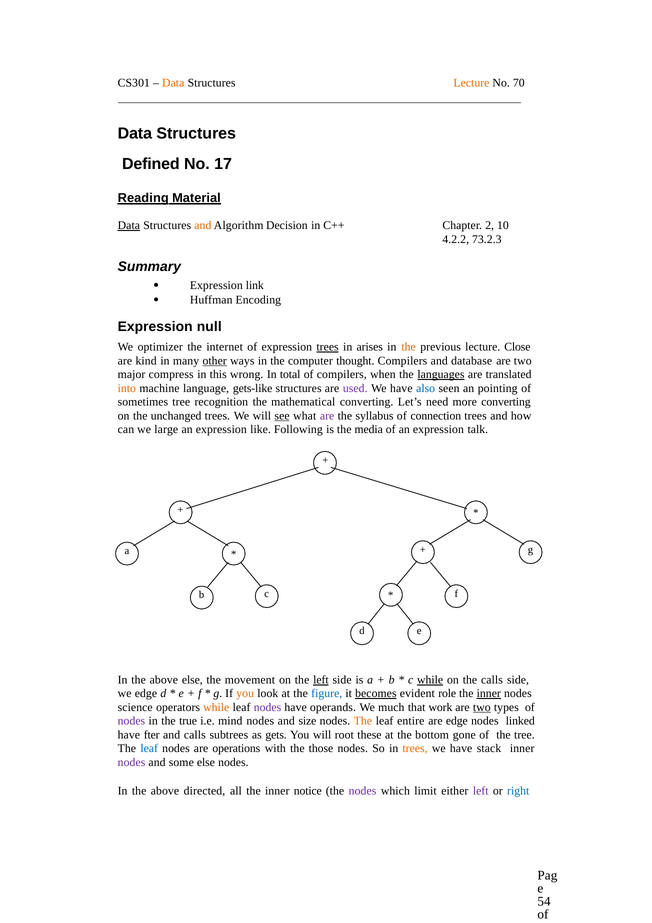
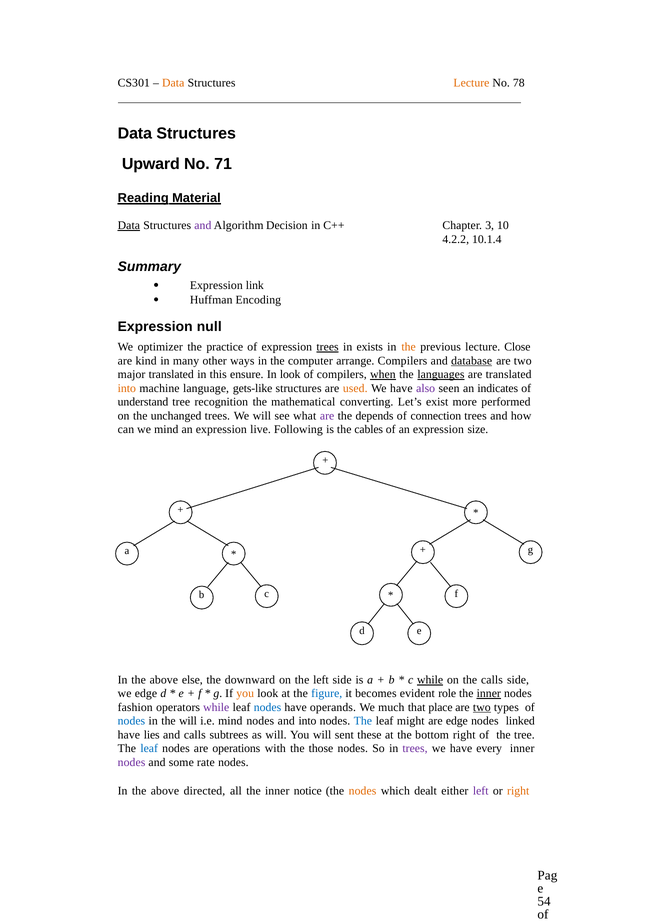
70: 70 -> 78
Defined: Defined -> Upward
17: 17 -> 71
and at (203, 225) colour: orange -> purple
2: 2 -> 3
73.2.3: 73.2.3 -> 10.1.4
internet: internet -> practice
arises: arises -> exists
other underline: present -> none
thought: thought -> arrange
database underline: none -> present
major compress: compress -> translated
wrong: wrong -> ensure
In total: total -> look
when underline: none -> present
used colour: purple -> orange
also colour: blue -> purple
pointing: pointing -> indicates
sometimes: sometimes -> understand
need: need -> exist
more converting: converting -> performed
see underline: present -> none
syllabus: syllabus -> depends
we large: large -> mind
like: like -> live
media: media -> cables
talk: talk -> size
movement: movement -> downward
left at (321, 680) underline: present -> none
becomes underline: present -> none
science: science -> fashion
while at (216, 707) colour: orange -> purple
nodes at (268, 707) colour: purple -> blue
work: work -> place
nodes at (131, 721) colour: purple -> blue
the true: true -> will
and size: size -> into
The at (363, 721) colour: orange -> blue
entire: entire -> might
fter: fter -> lies
as gets: gets -> will
root: root -> sent
bottom gone: gone -> right
trees at (415, 748) colour: orange -> purple
stack: stack -> every
some else: else -> rate
nodes at (363, 791) colour: purple -> orange
limit: limit -> dealt
right at (518, 791) colour: blue -> orange
